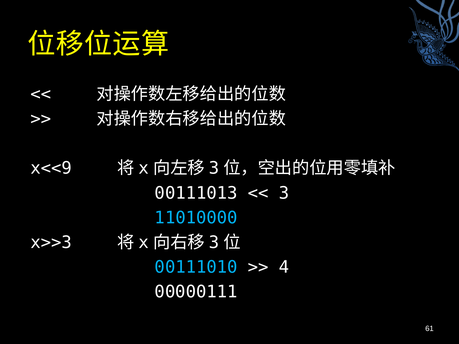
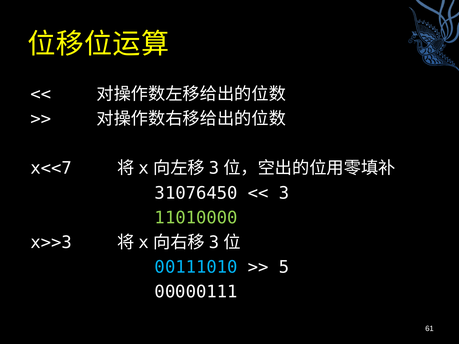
x<<9: x<<9 -> x<<7
00111013: 00111013 -> 31076450
11010000 colour: light blue -> light green
4: 4 -> 5
